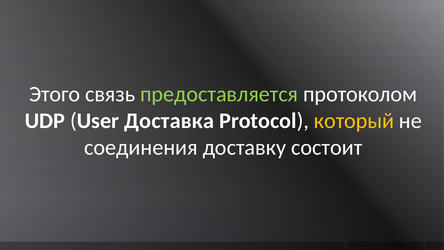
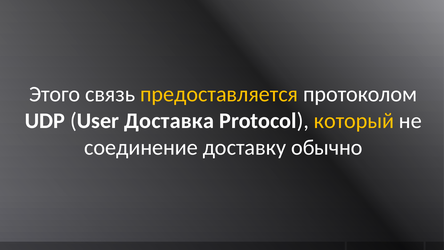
предоставляется colour: light green -> yellow
соединения: соединения -> соединение
состоит: состоит -> обычно
